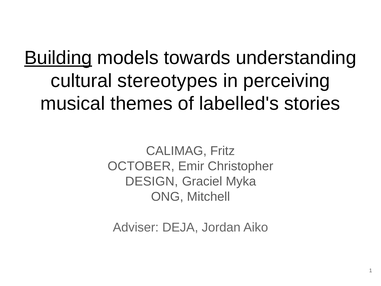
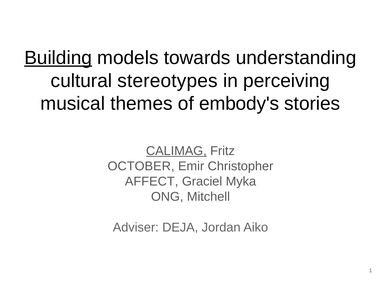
labelled's: labelled's -> embody's
CALIMAG underline: none -> present
DESIGN: DESIGN -> AFFECT
